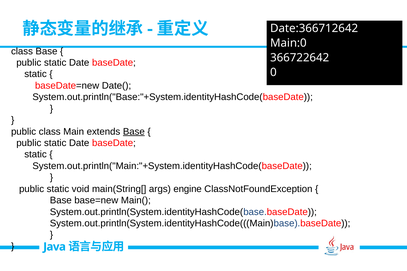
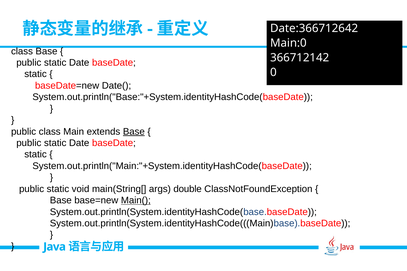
366722642: 366722642 -> 366712142
engine: engine -> double
Main( underline: none -> present
